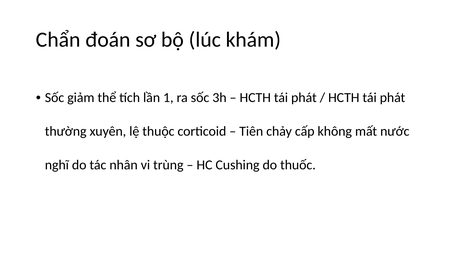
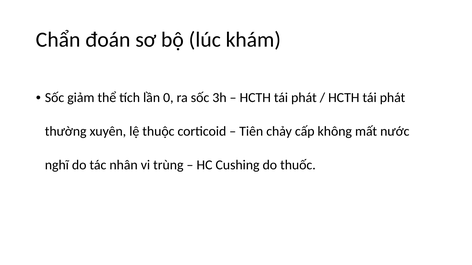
1: 1 -> 0
